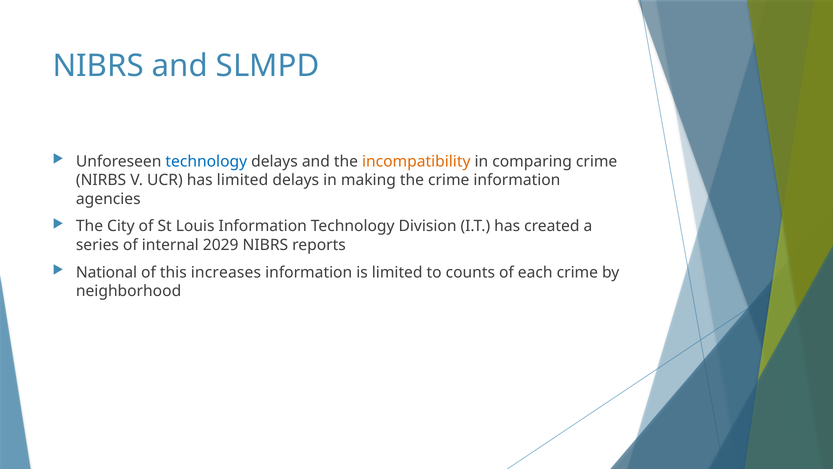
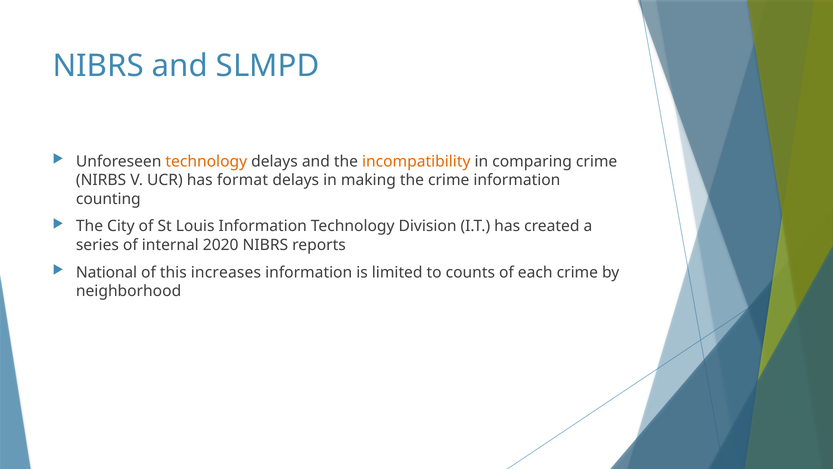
technology at (206, 161) colour: blue -> orange
has limited: limited -> format
agencies: agencies -> counting
2029: 2029 -> 2020
